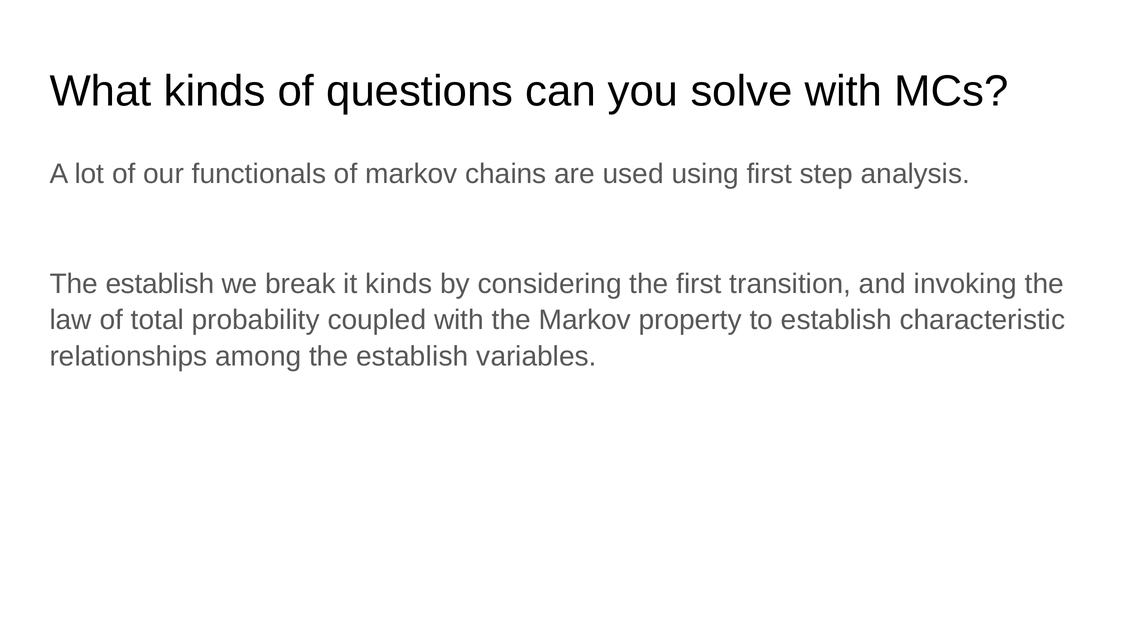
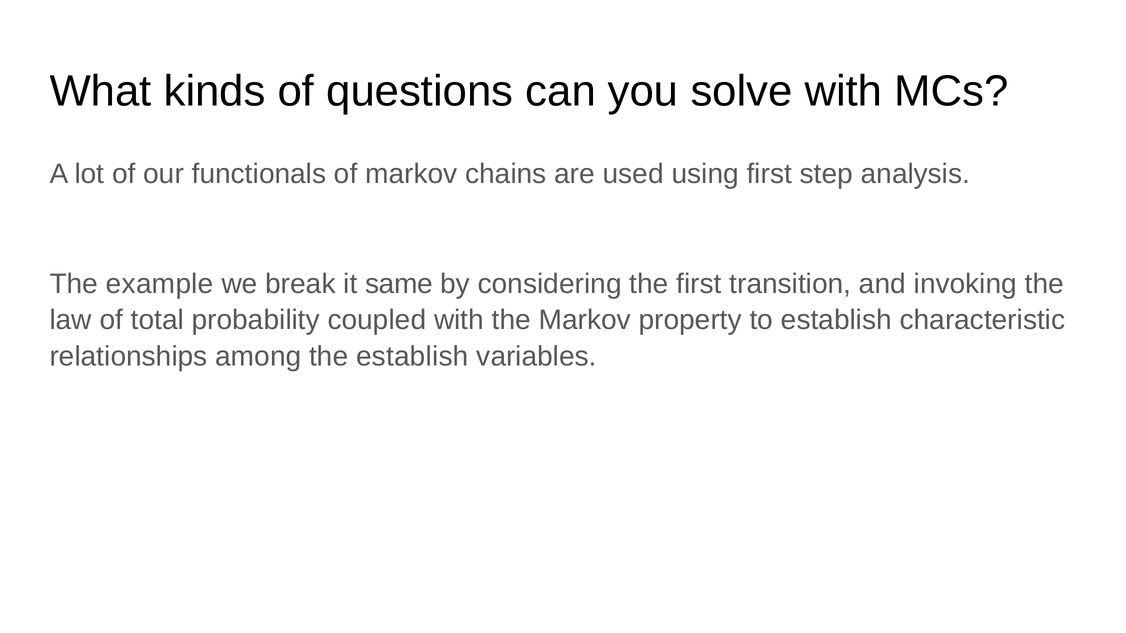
establish at (160, 284): establish -> example
it kinds: kinds -> same
